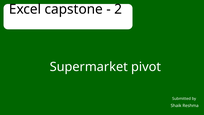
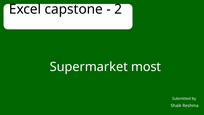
pivot: pivot -> most
